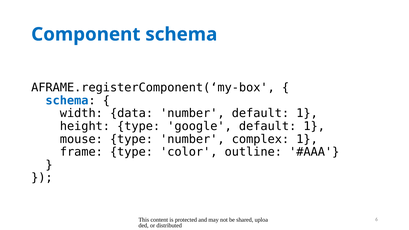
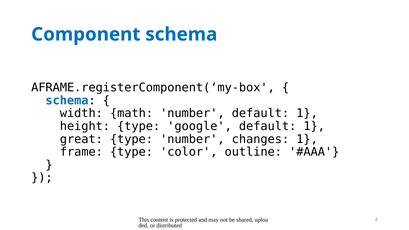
data: data -> math
mouse: mouse -> great
complex: complex -> changes
